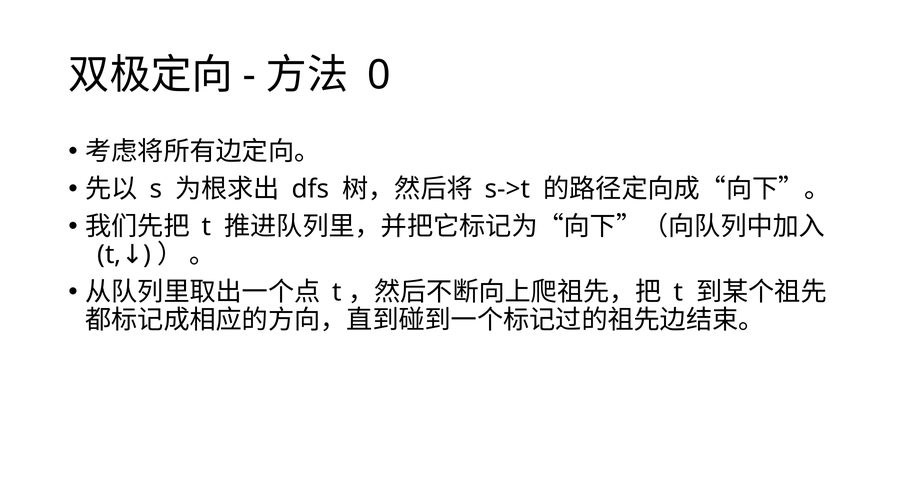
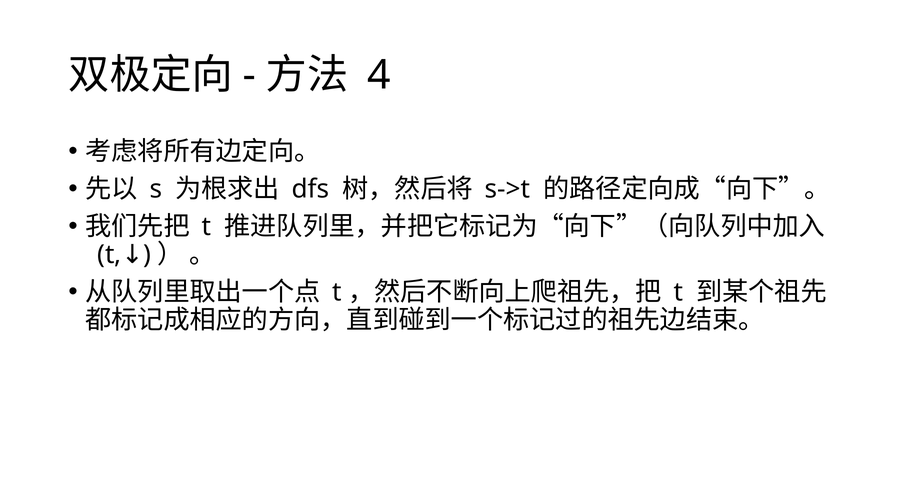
0: 0 -> 4
